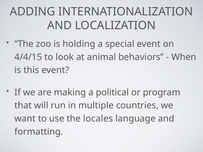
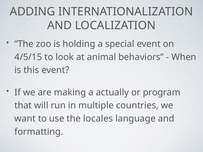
4/4/15: 4/4/15 -> 4/5/15
political: political -> actually
